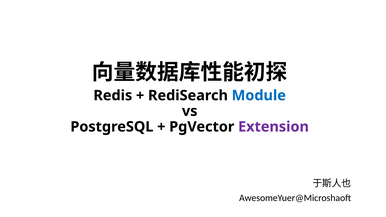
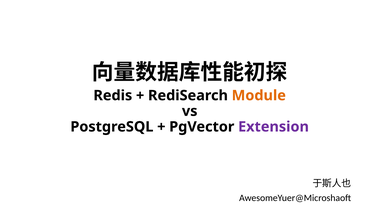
Module colour: blue -> orange
